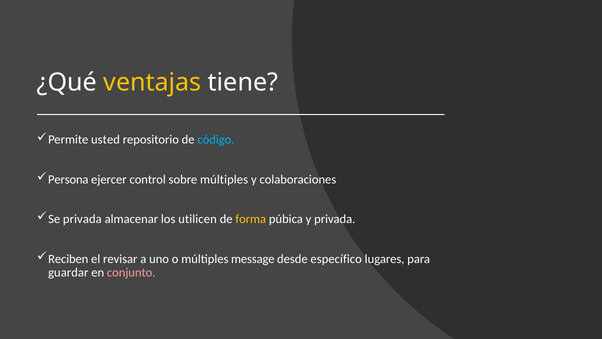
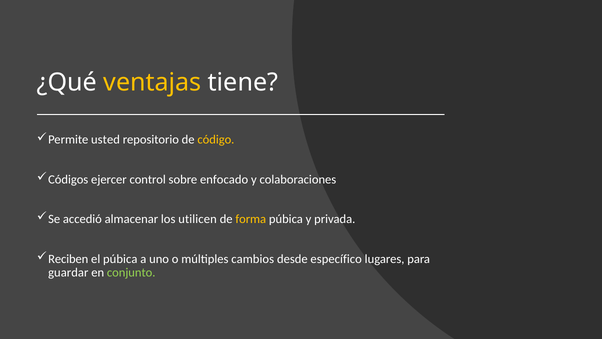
código colour: light blue -> yellow
Persona: Persona -> Códigos
sobre múltiples: múltiples -> enfocado
Se privada: privada -> accedió
el revisar: revisar -> púbica
message: message -> cambios
conjunto colour: pink -> light green
